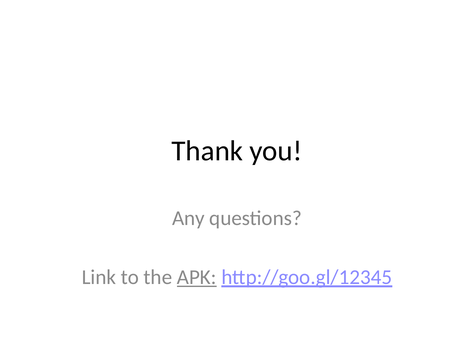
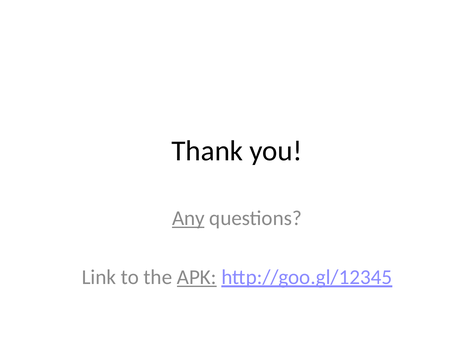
Any underline: none -> present
